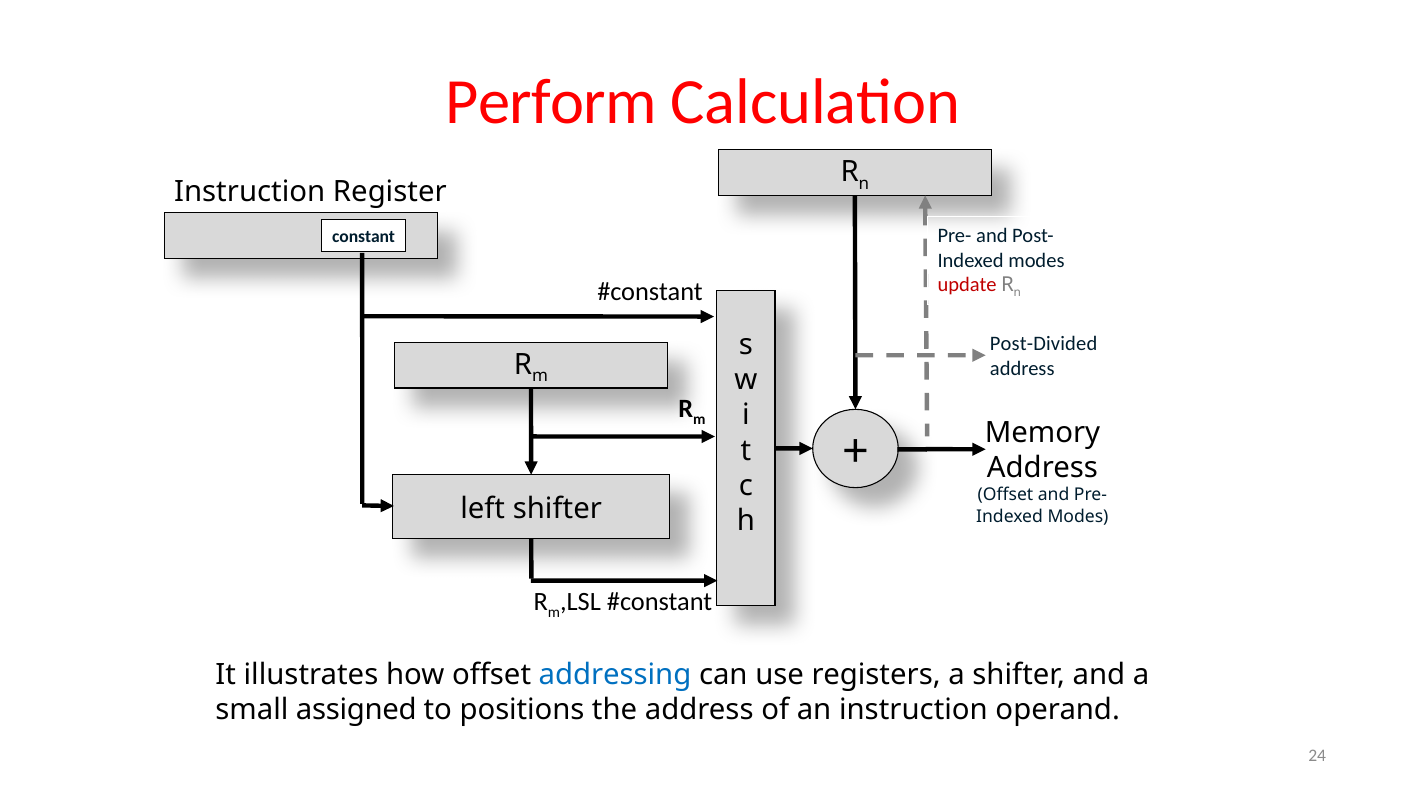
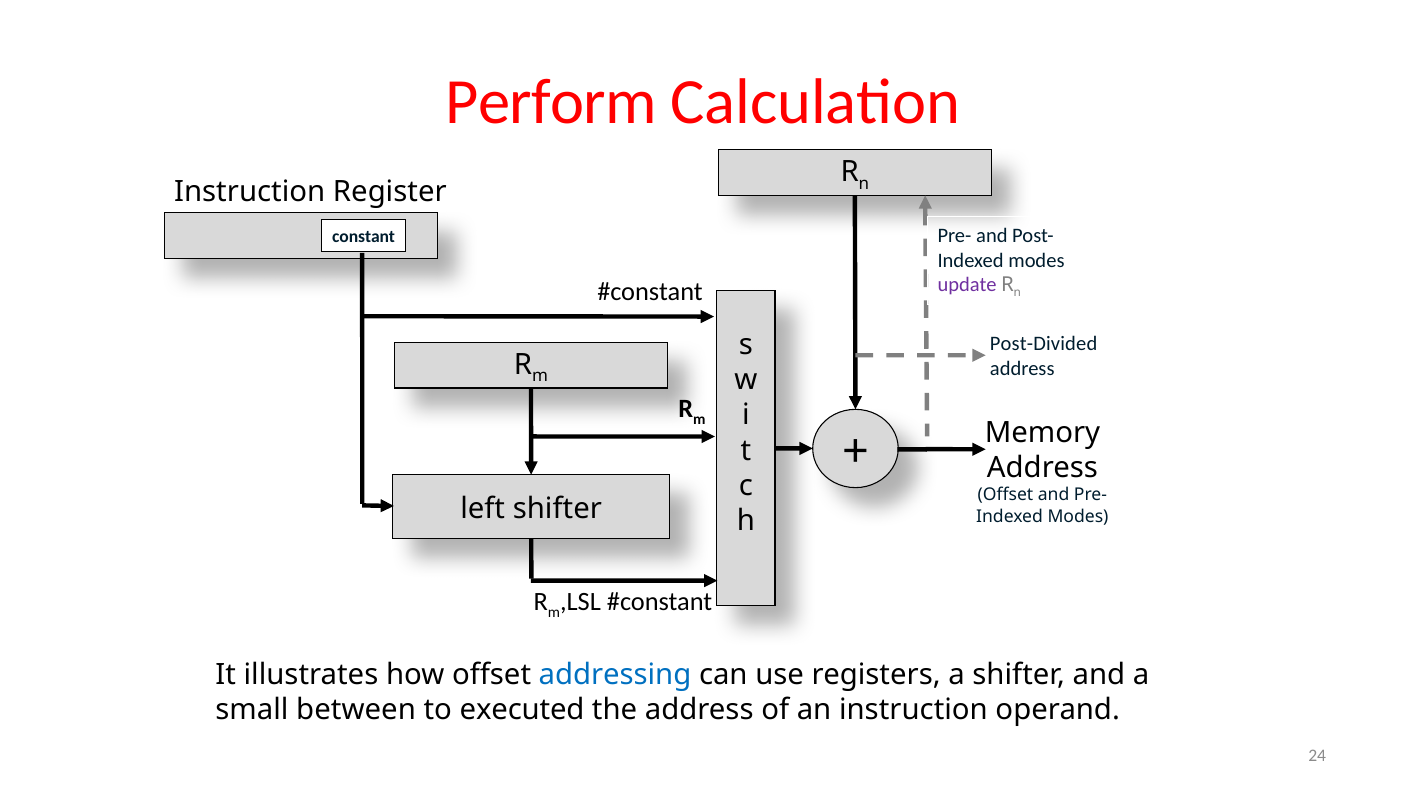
update colour: red -> purple
assigned: assigned -> between
positions: positions -> executed
